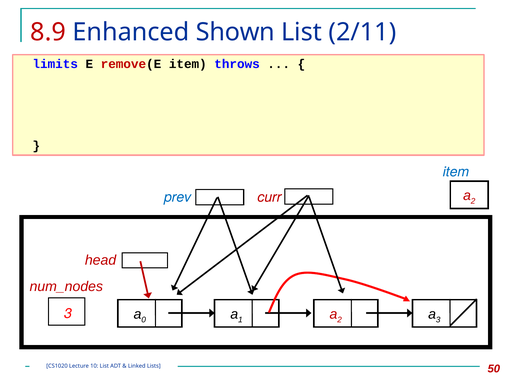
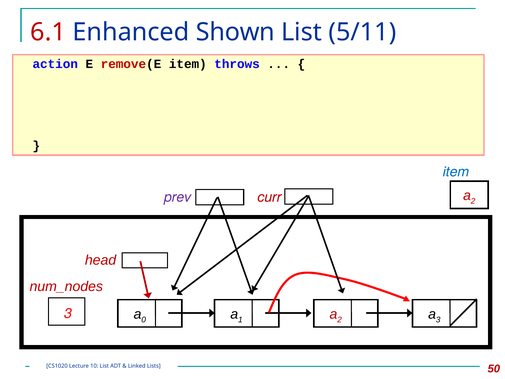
8.9: 8.9 -> 6.1
2/11: 2/11 -> 5/11
limits: limits -> action
prev colour: blue -> purple
